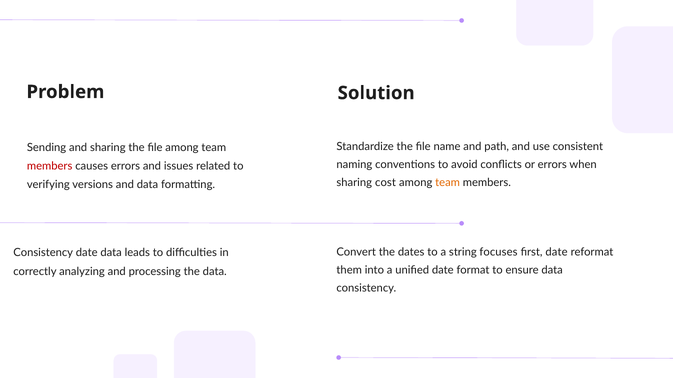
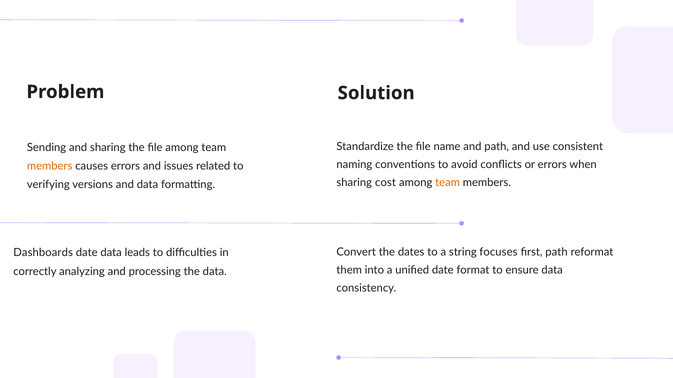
members at (50, 166) colour: red -> orange
first date: date -> path
Consistency at (43, 253): Consistency -> Dashboards
